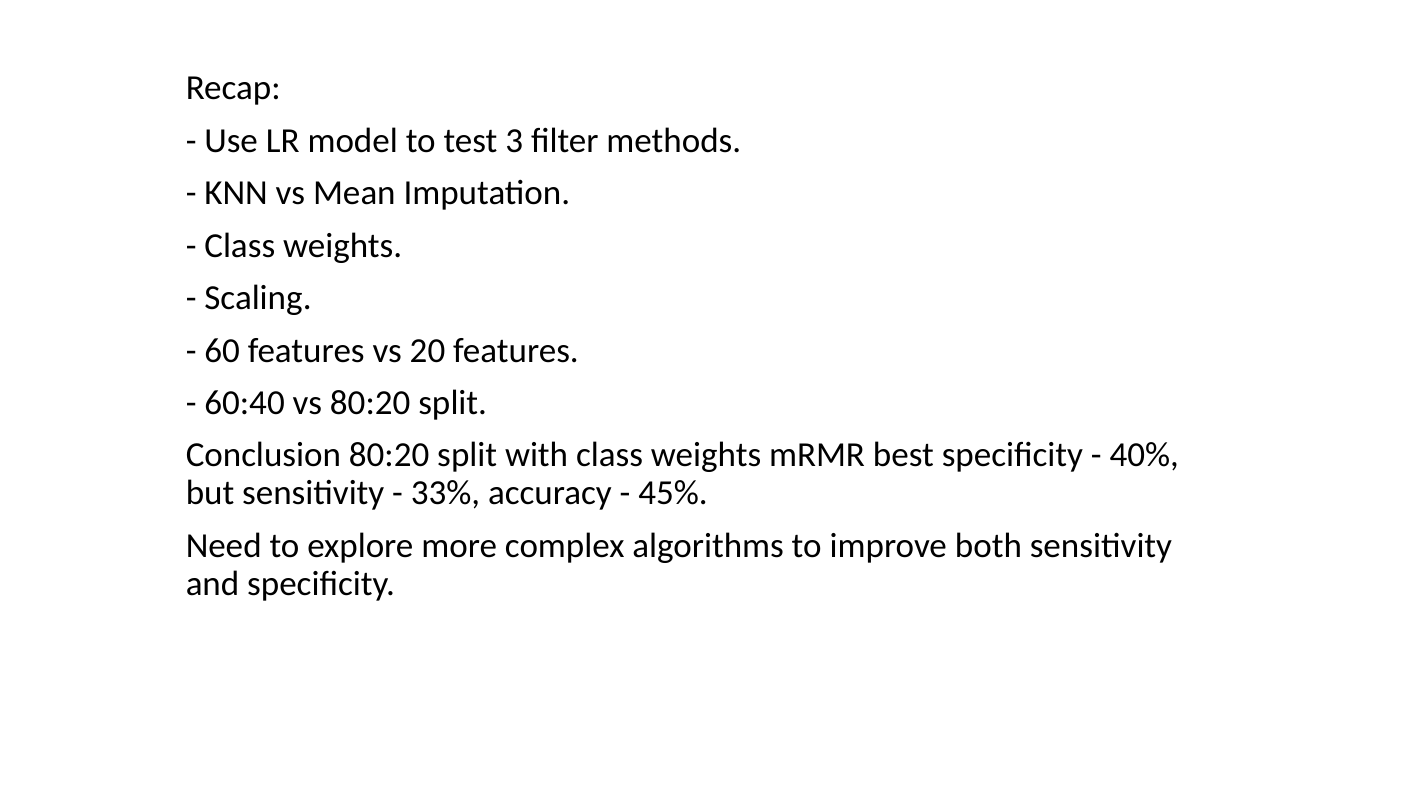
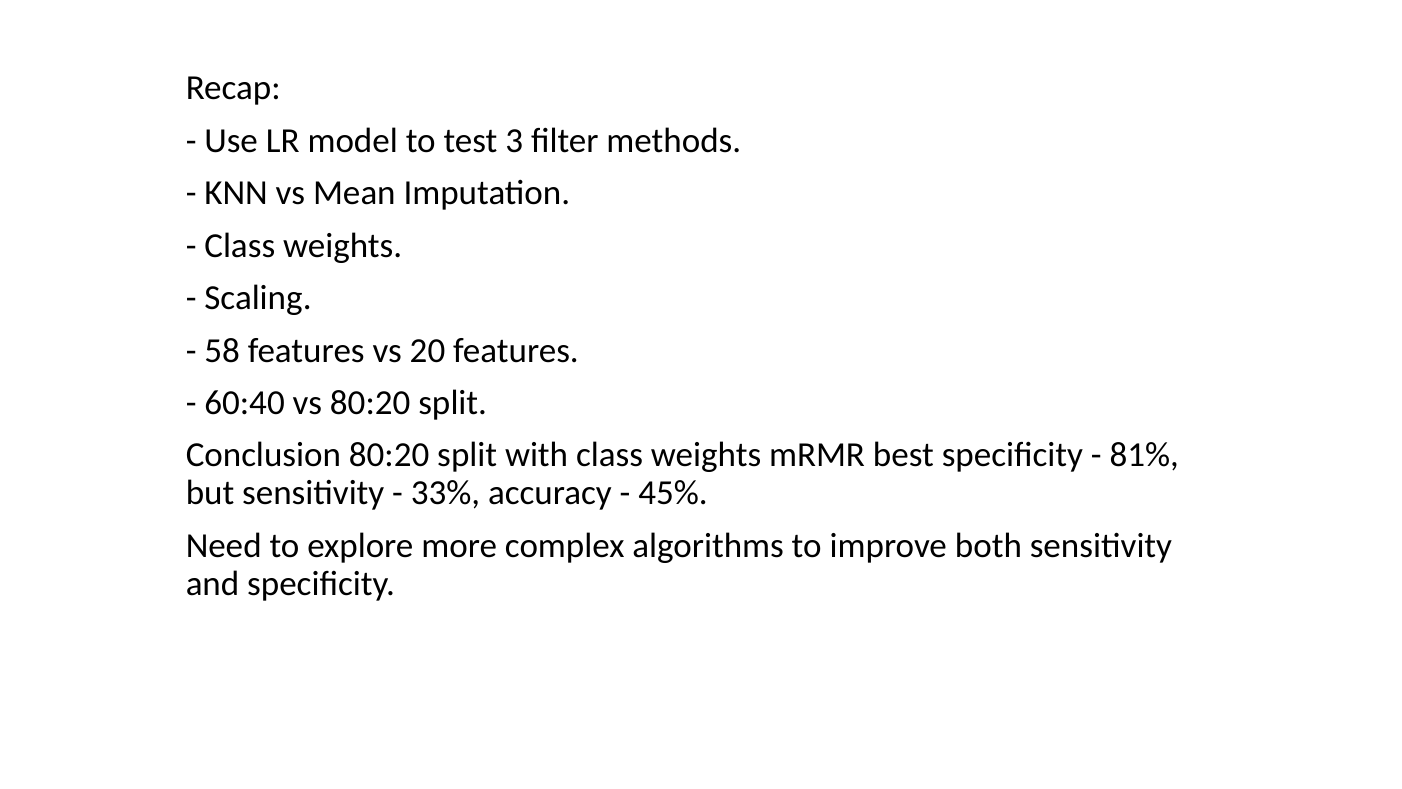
60: 60 -> 58
40%: 40% -> 81%
